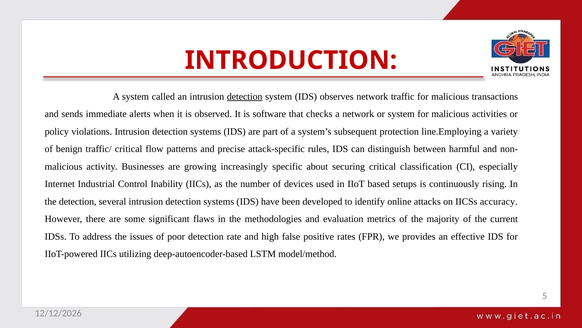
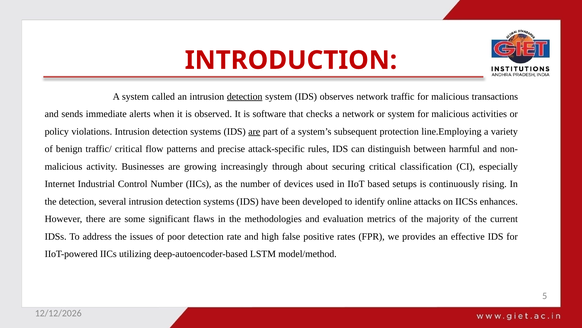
are at (254, 131) underline: none -> present
specific: specific -> through
Control Inability: Inability -> Number
accuracy: accuracy -> enhances
